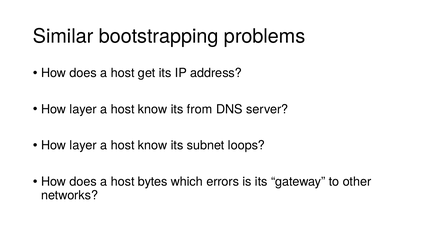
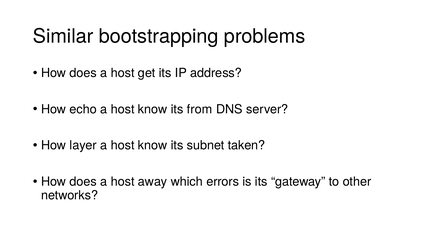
layer at (83, 109): layer -> echo
loops: loops -> taken
bytes: bytes -> away
